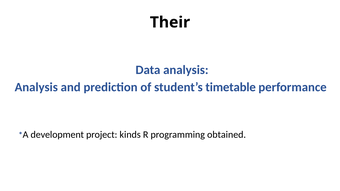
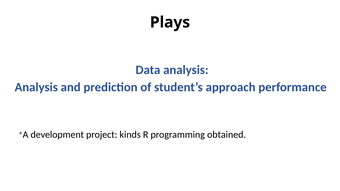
Their: Their -> Plays
timetable: timetable -> approach
